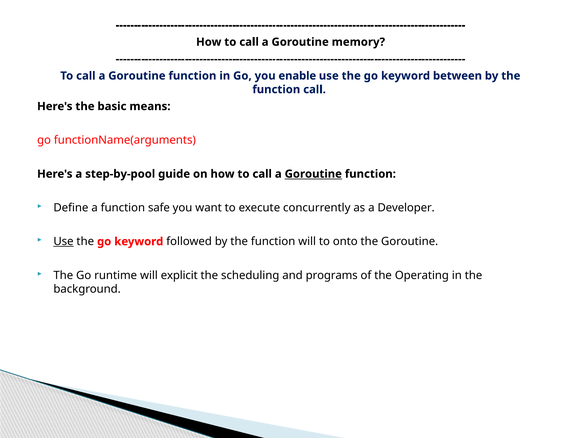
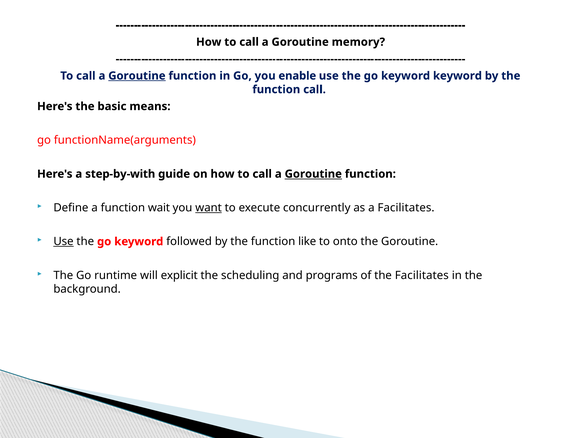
Goroutine at (137, 76) underline: none -> present
keyword between: between -> keyword
step-by-pool: step-by-pool -> step-by-with
safe: safe -> wait
want underline: none -> present
a Developer: Developer -> Facilitates
function will: will -> like
the Operating: Operating -> Facilitates
